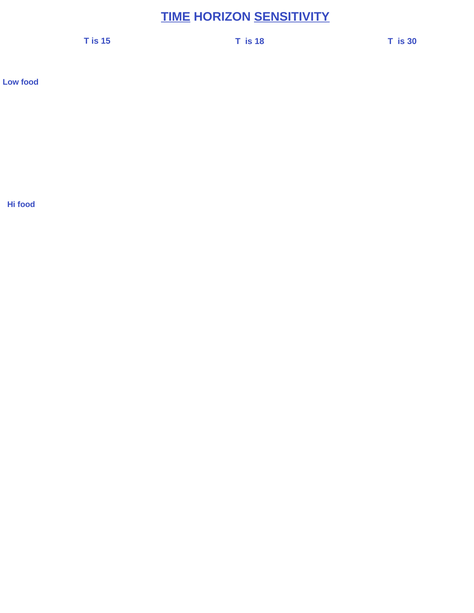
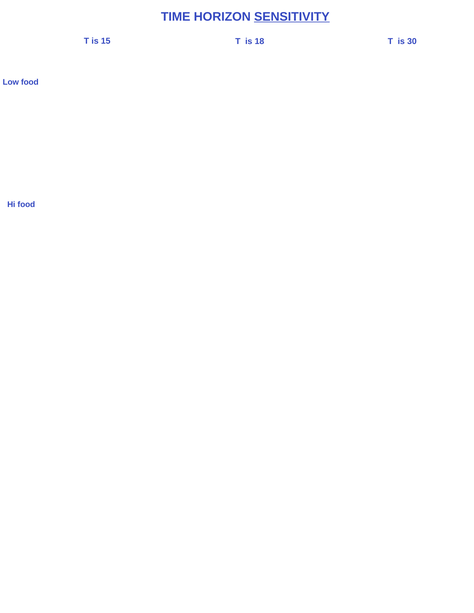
TIME underline: present -> none
